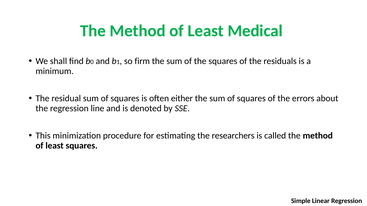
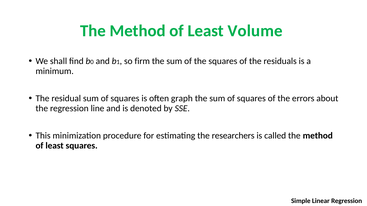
Medical: Medical -> Volume
either: either -> graph
